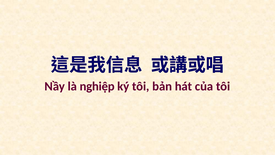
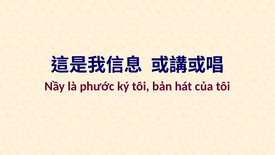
nghiệp: nghiệp -> phước
